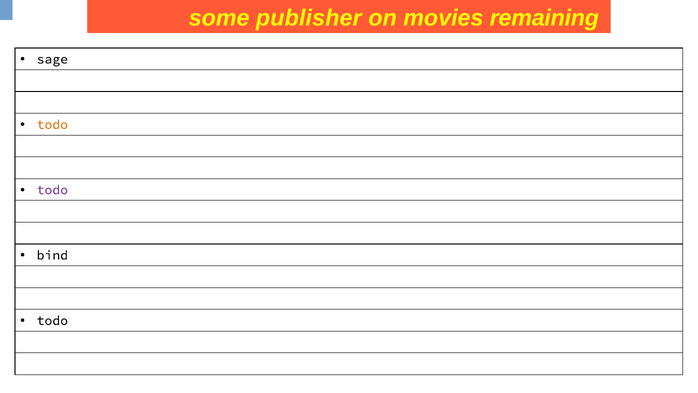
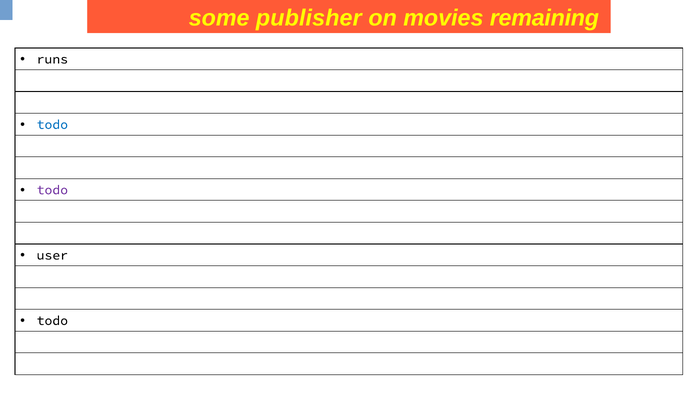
sage: sage -> runs
todo at (52, 124) colour: orange -> blue
bind: bind -> user
